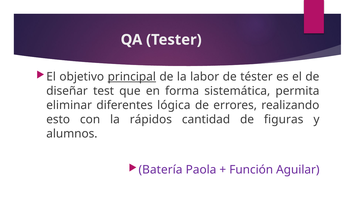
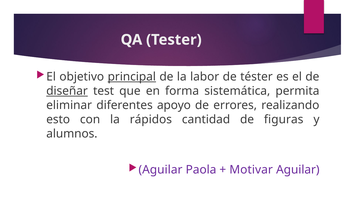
diseñar underline: none -> present
lógica: lógica -> apoyo
Batería at (161, 169): Batería -> Aguilar
Función: Función -> Motivar
